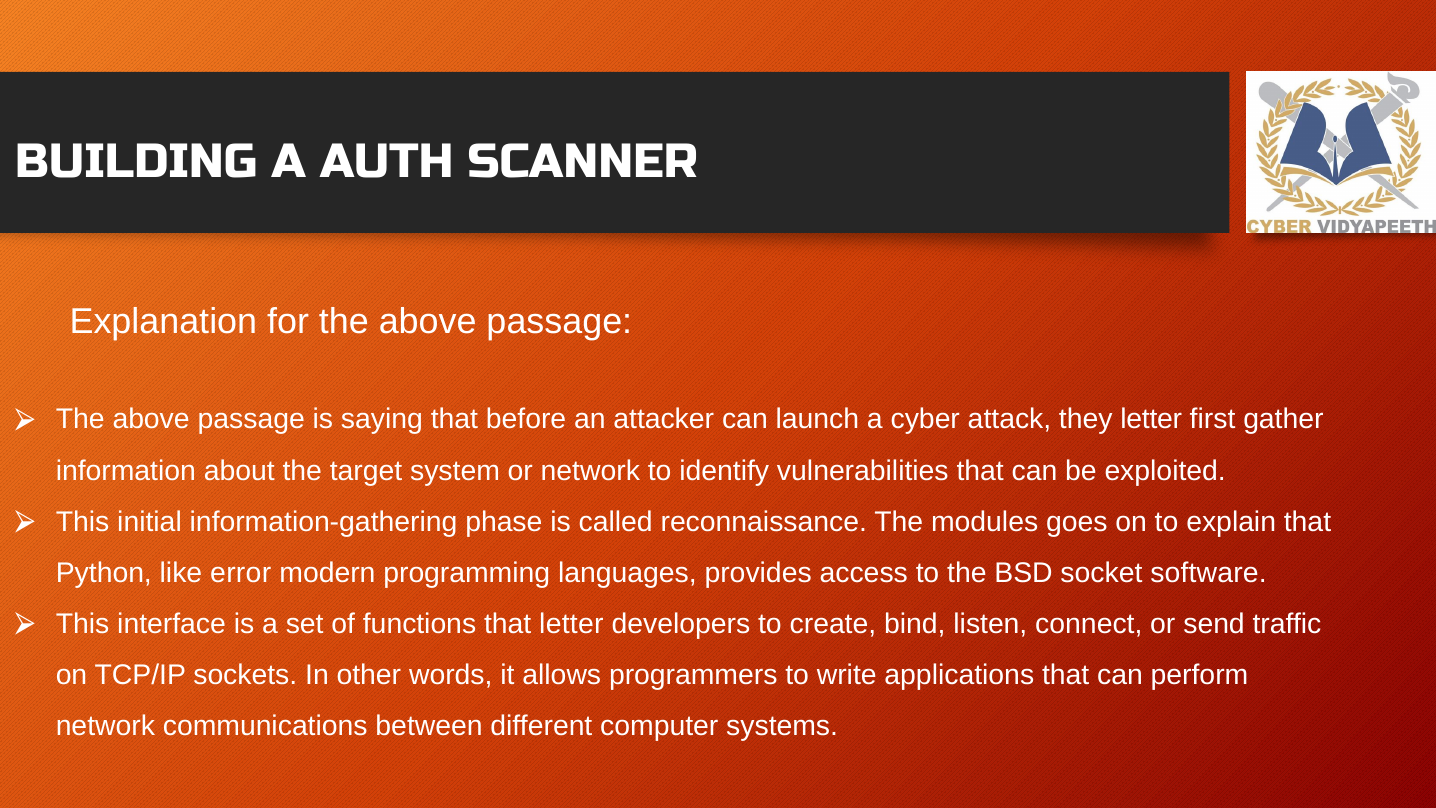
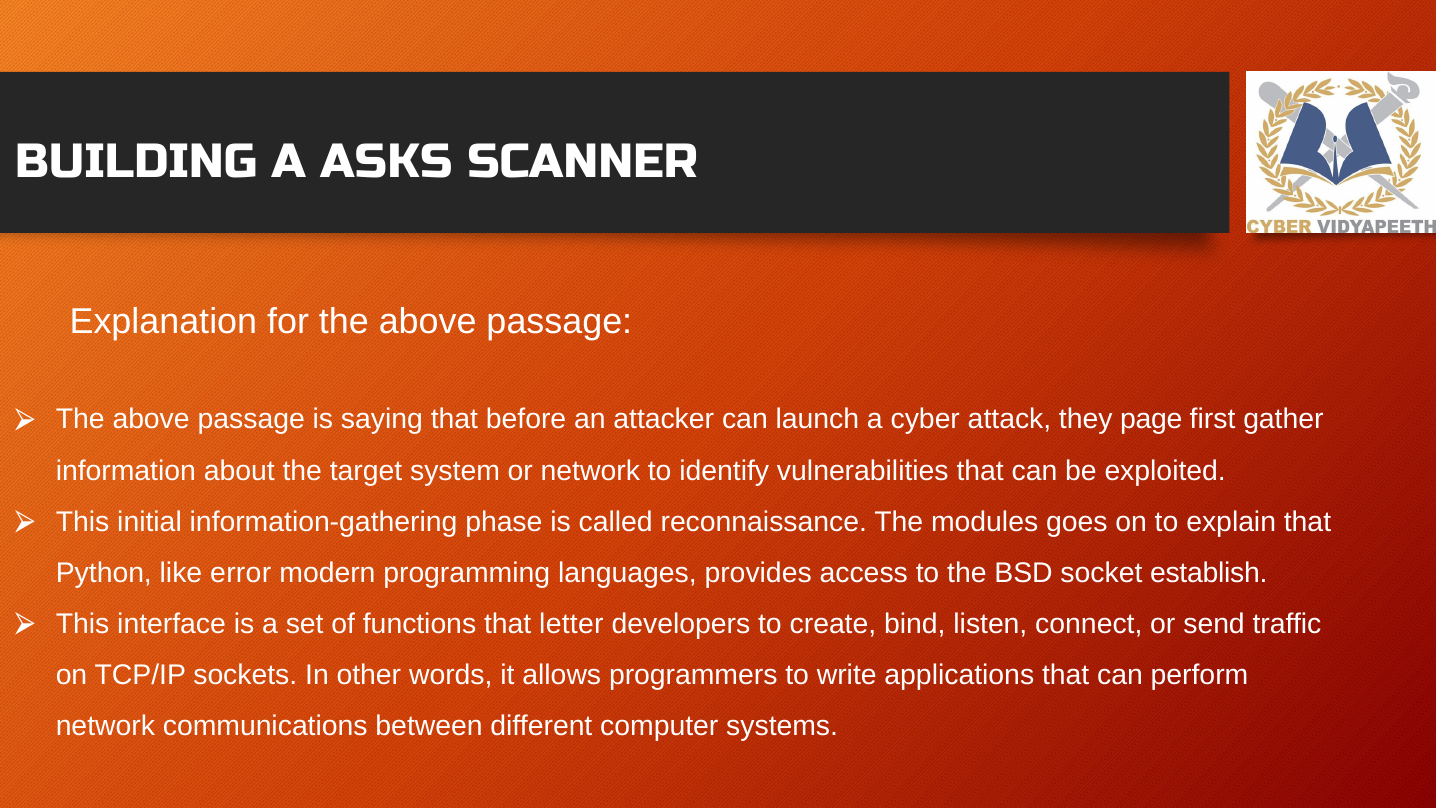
AUTH: AUTH -> ASKS
they letter: letter -> page
software: software -> establish
